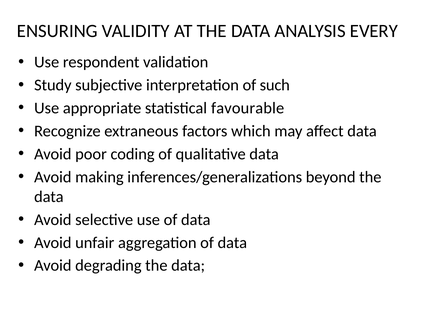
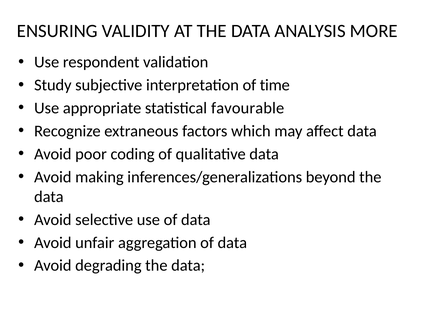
EVERY: EVERY -> MORE
such: such -> time
